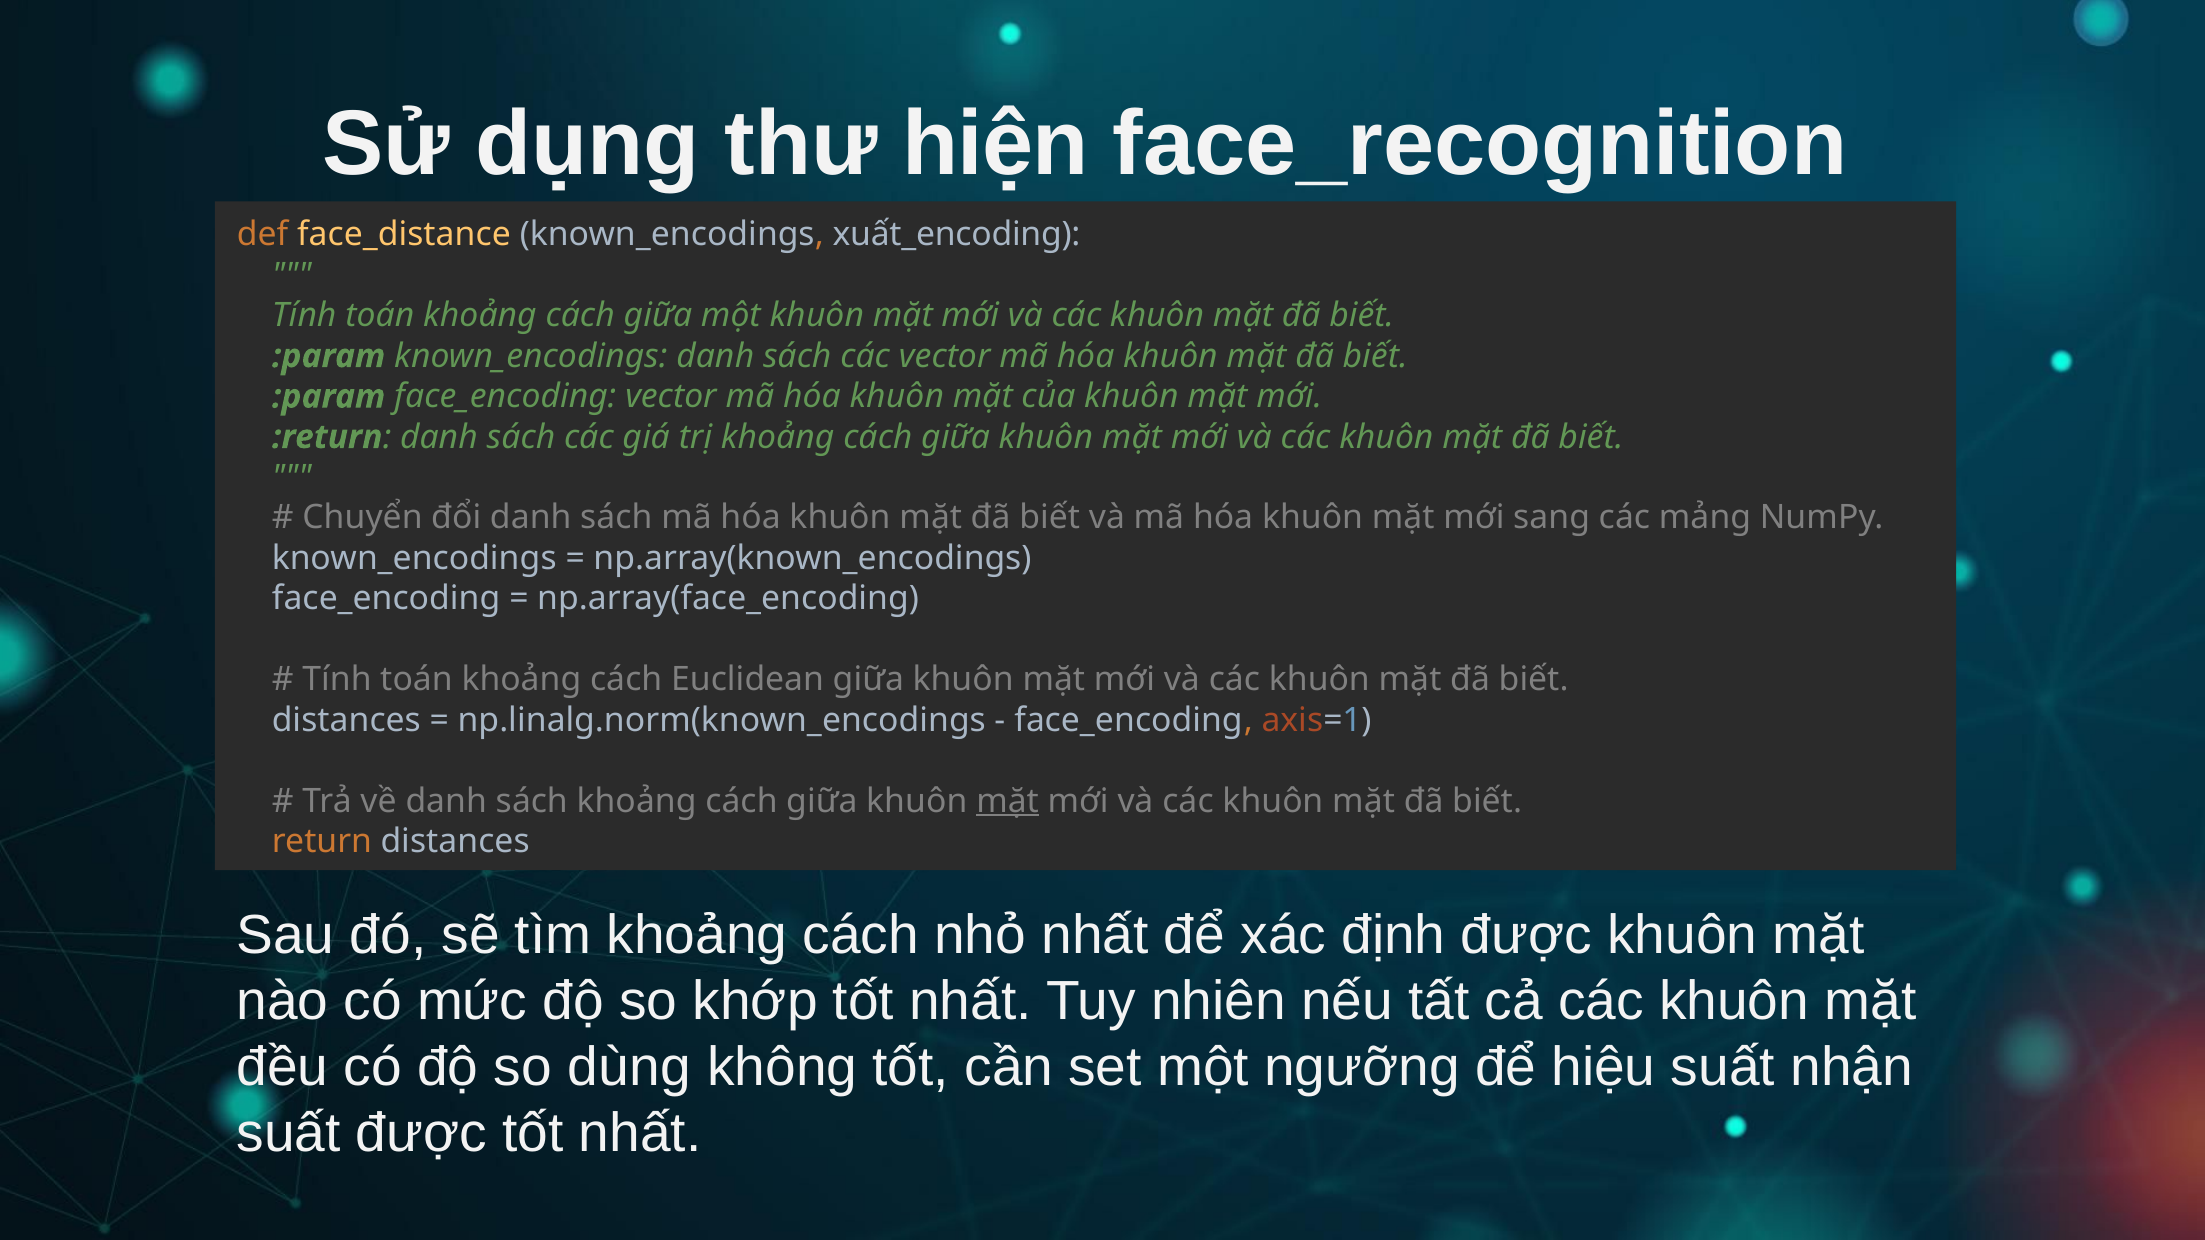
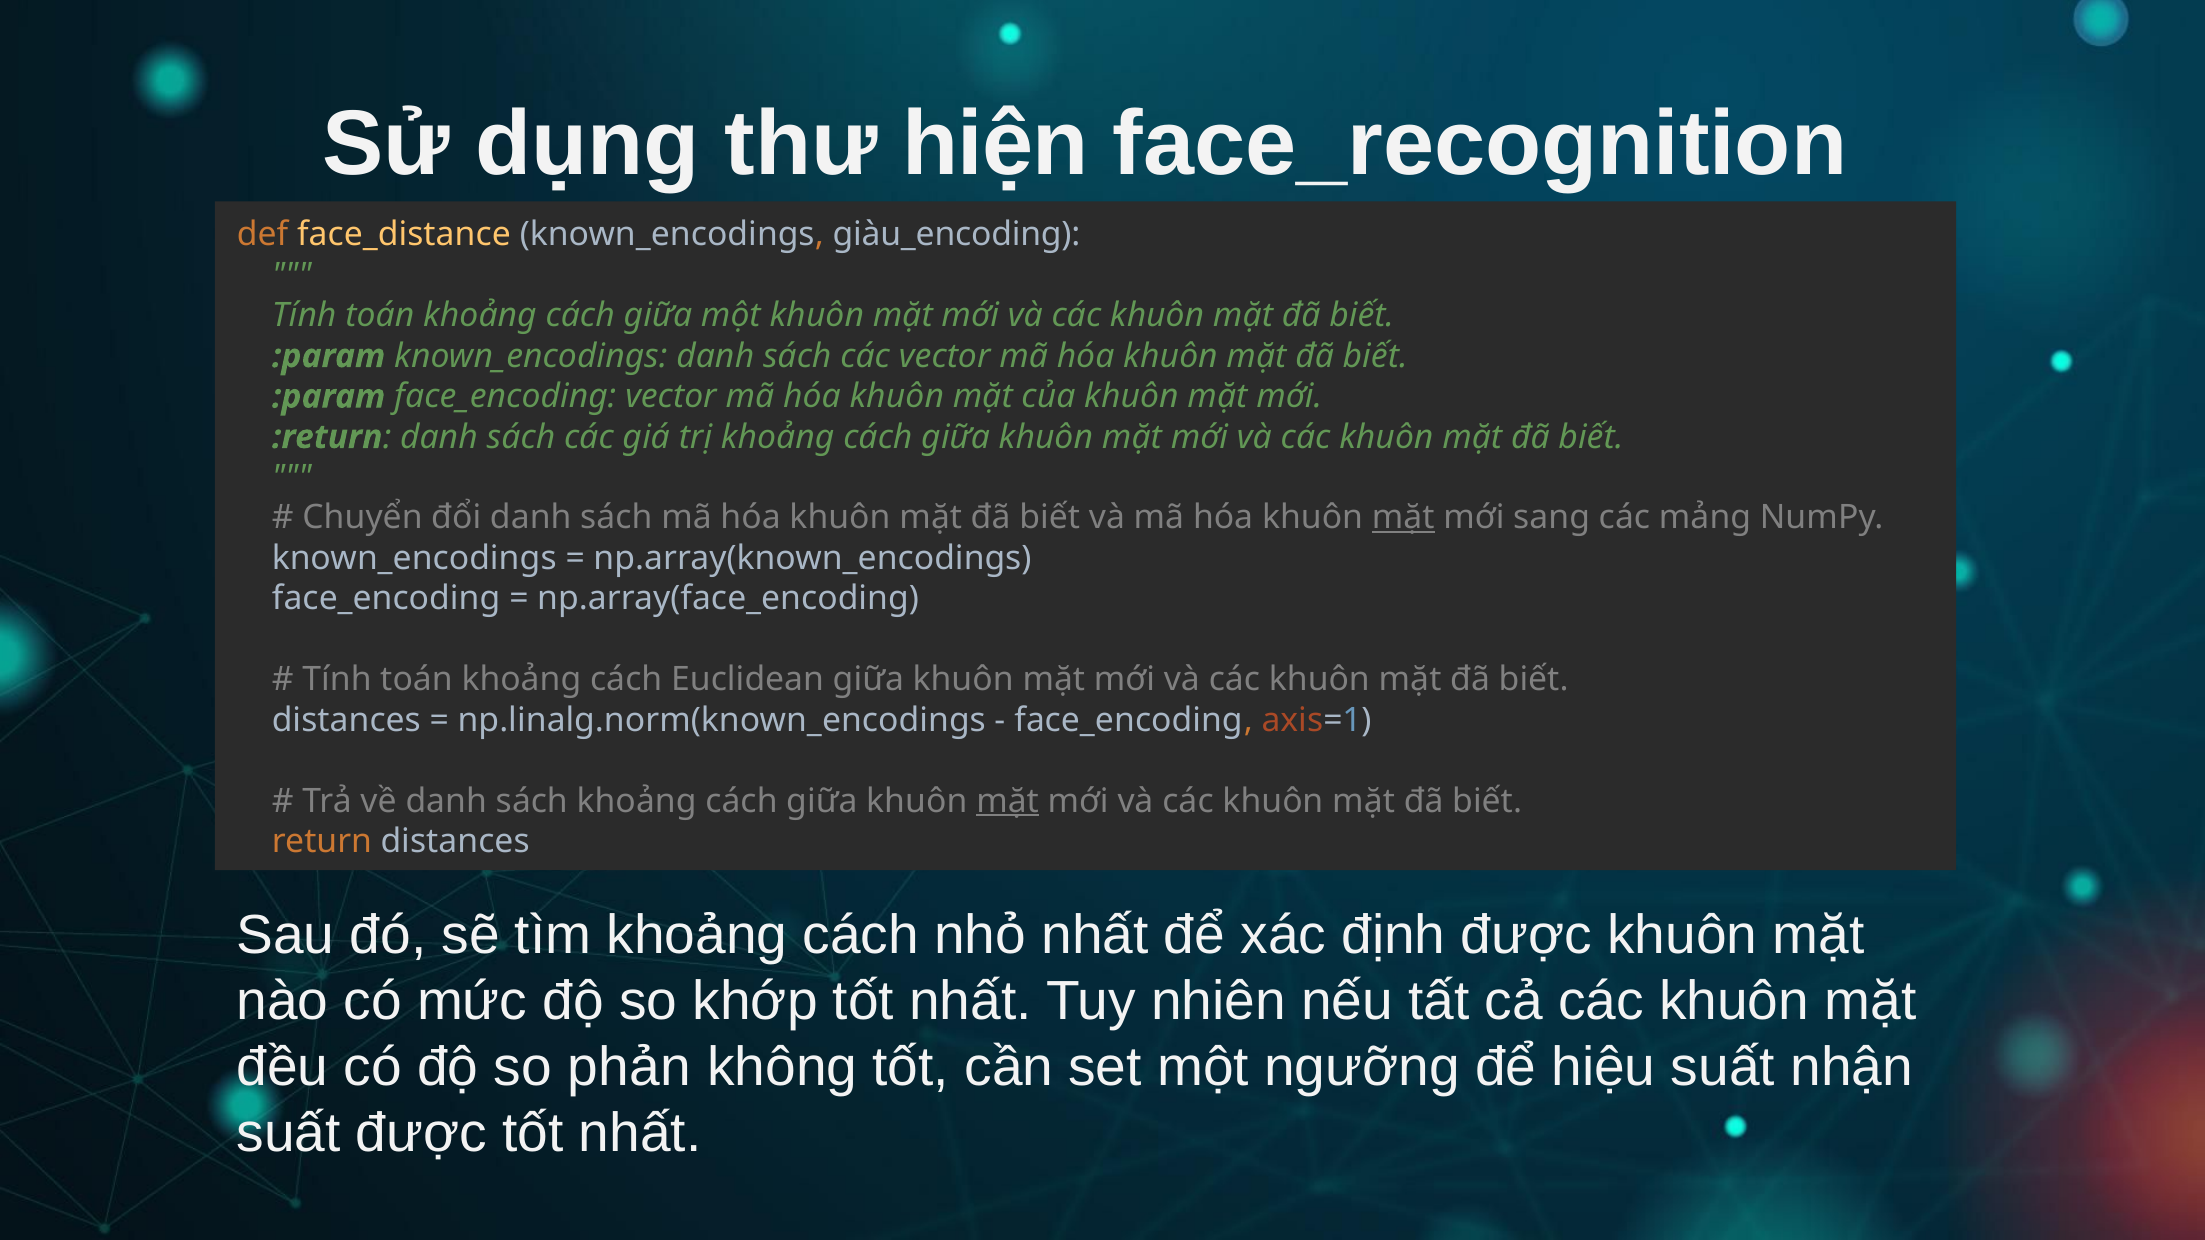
xuất_encoding: xuất_encoding -> giàu_encoding
mặt at (1403, 518) underline: none -> present
dùng: dùng -> phản
